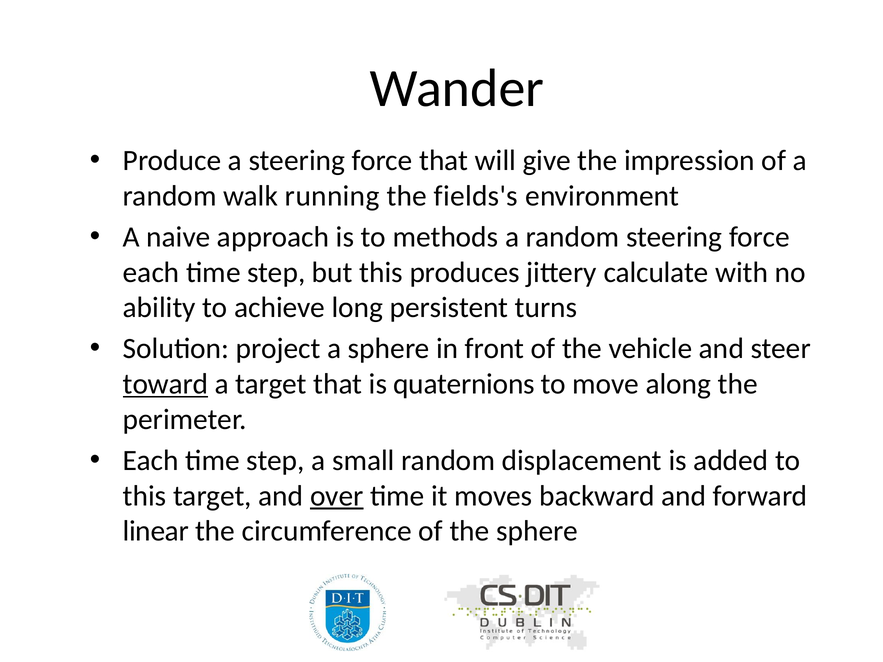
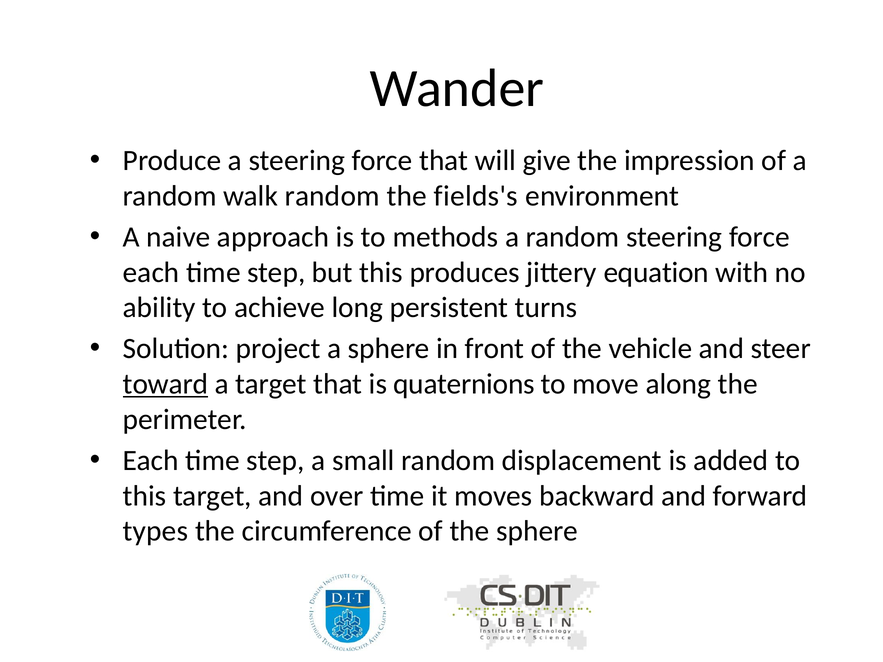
walk running: running -> random
calculate: calculate -> equation
over underline: present -> none
linear: linear -> types
